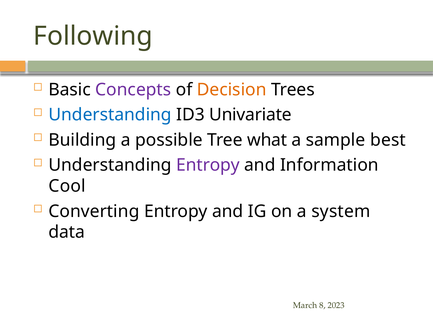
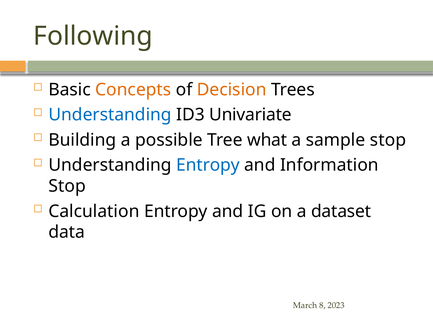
Concepts colour: purple -> orange
sample best: best -> stop
Entropy at (208, 165) colour: purple -> blue
Cool at (67, 186): Cool -> Stop
Converting: Converting -> Calculation
system: system -> dataset
